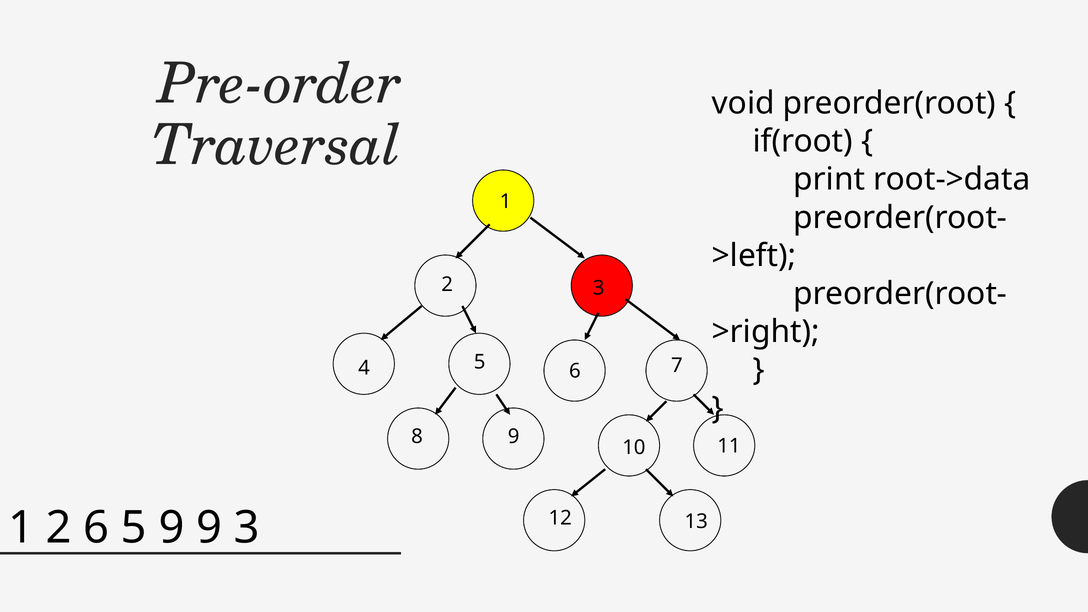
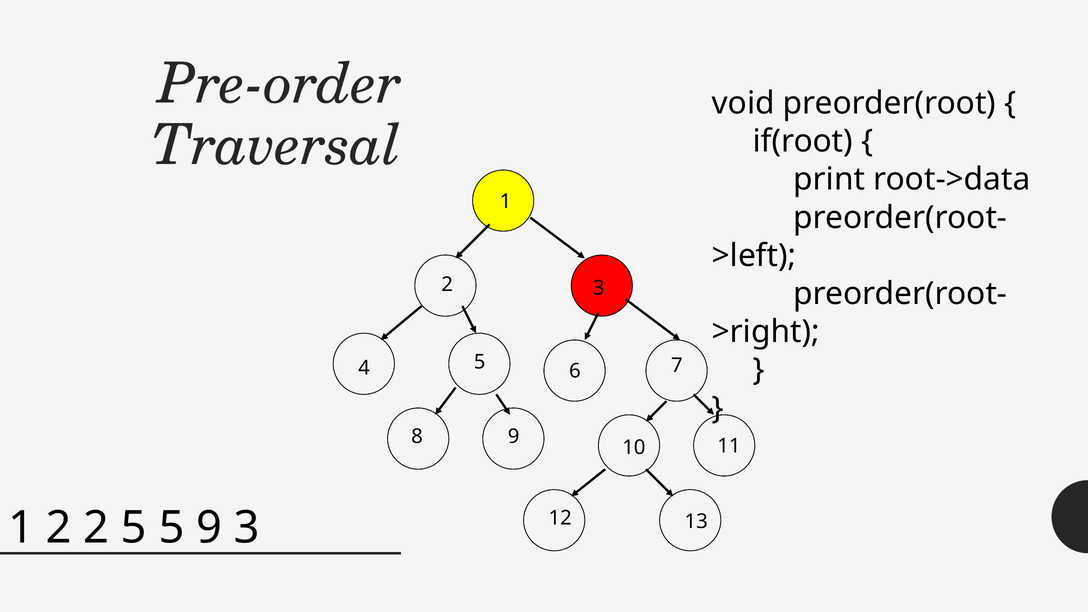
2 6: 6 -> 2
9 at (171, 528): 9 -> 5
